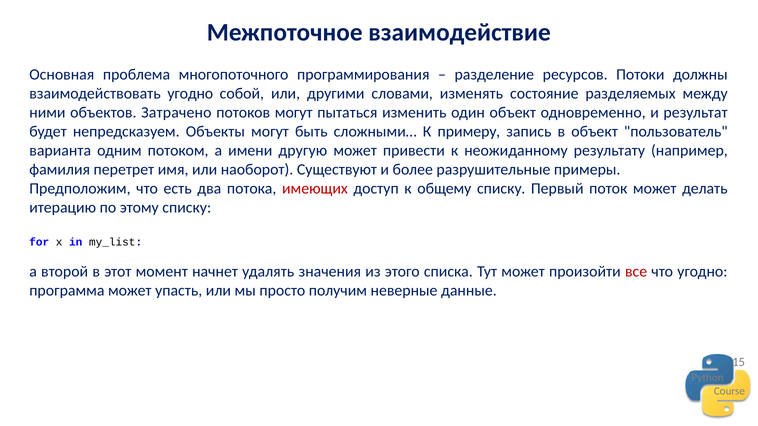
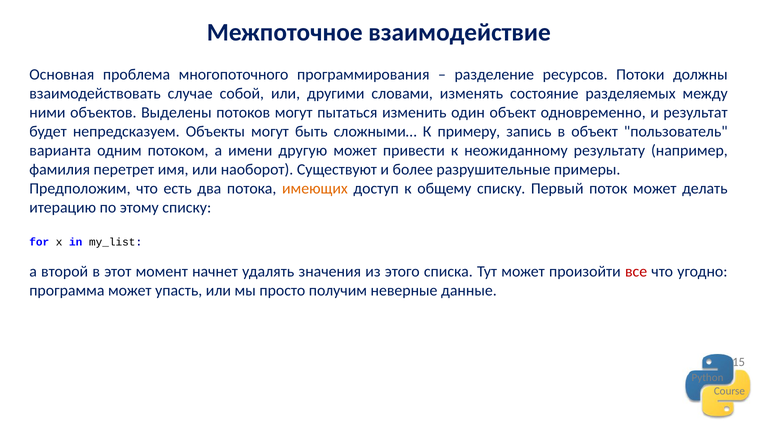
взаимодействовать угодно: угодно -> случае
Затрачено: Затрачено -> Выделены
имеющих colour: red -> orange
